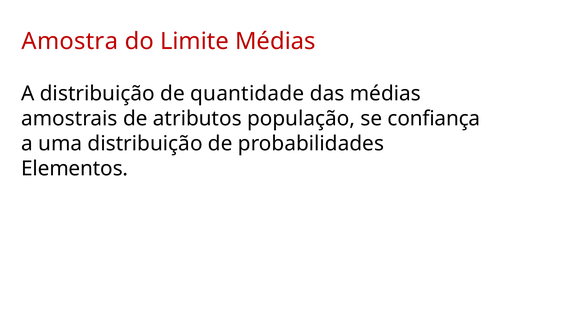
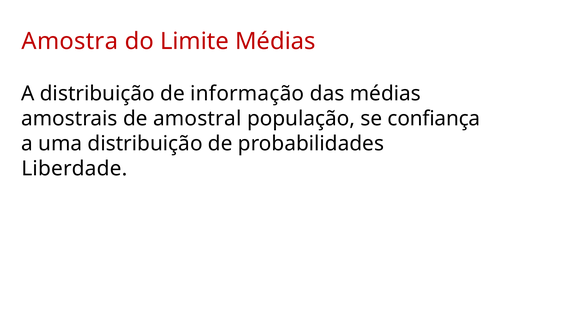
quantidade: quantidade -> informação
atributos: atributos -> amostral
Elementos: Elementos -> Liberdade
